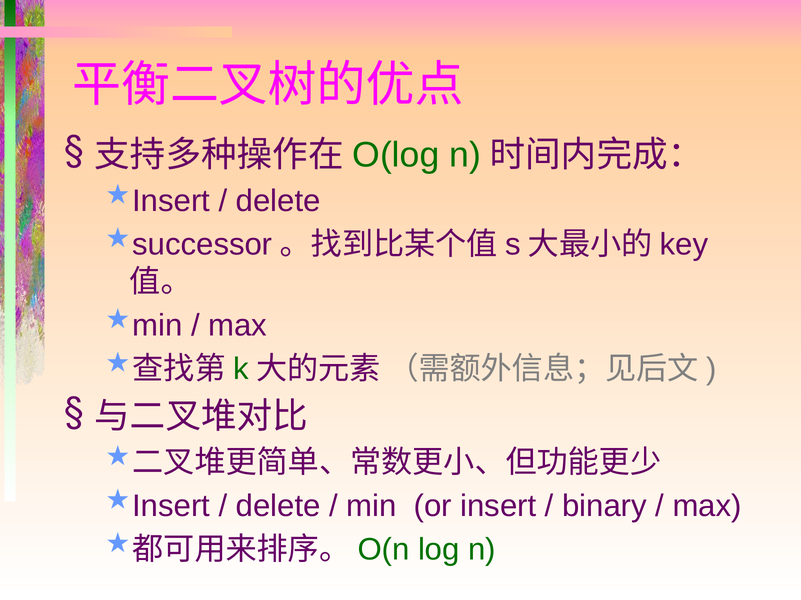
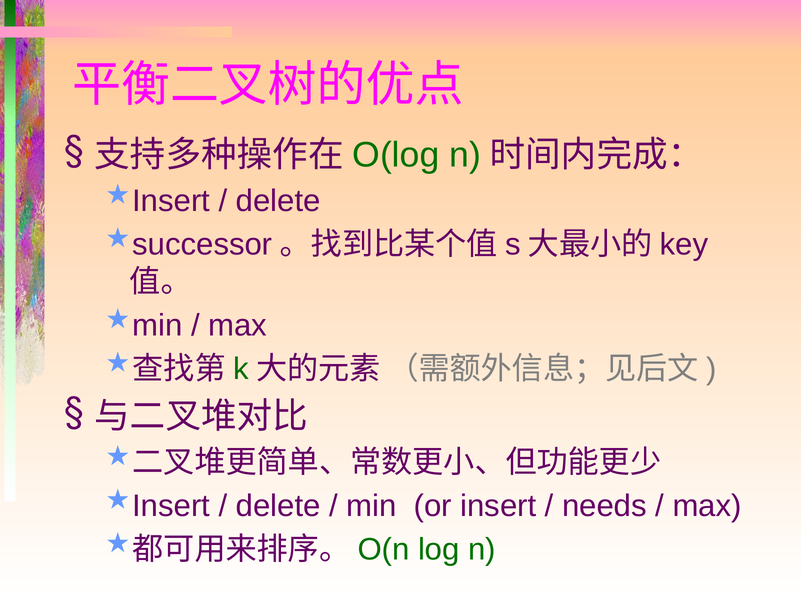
binary: binary -> needs
